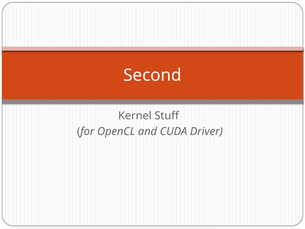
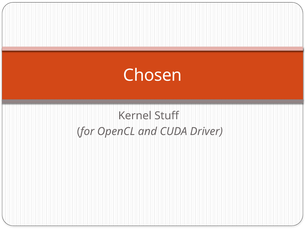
Second: Second -> Chosen
